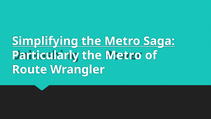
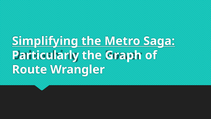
Metro at (123, 55): Metro -> Graph
